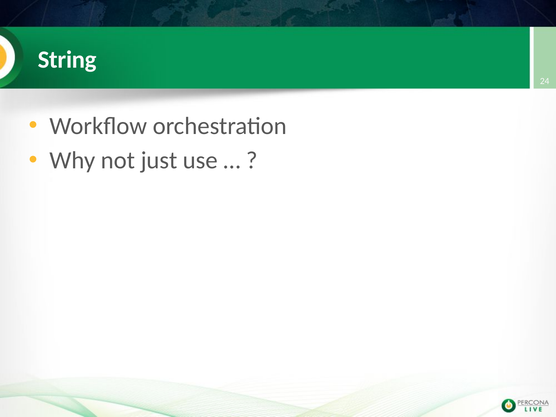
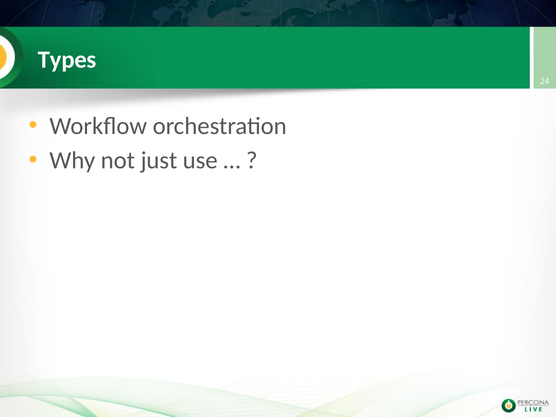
String: String -> Types
